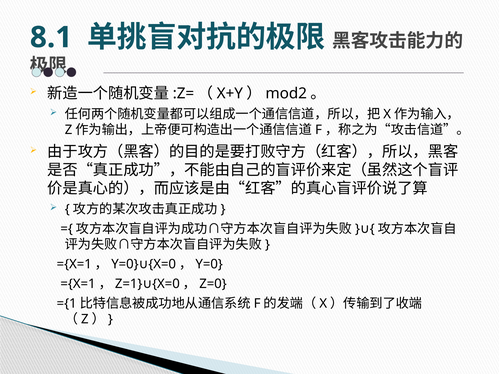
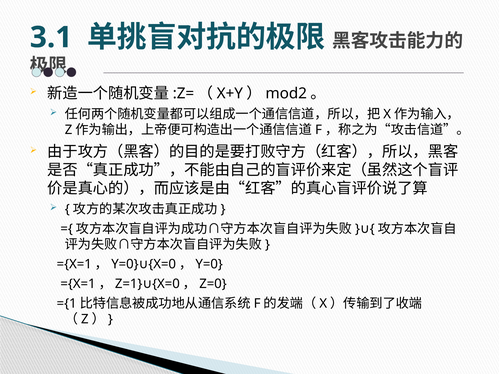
8.1: 8.1 -> 3.1
